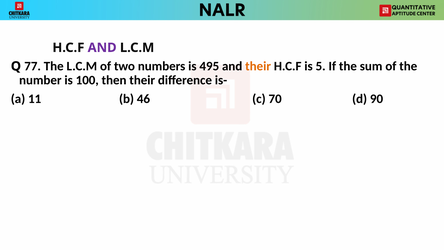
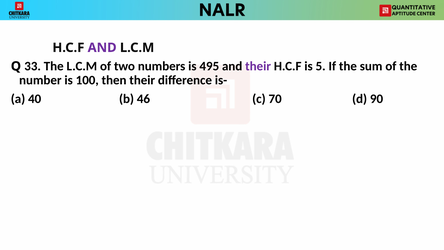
77: 77 -> 33
their at (258, 66) colour: orange -> purple
11: 11 -> 40
